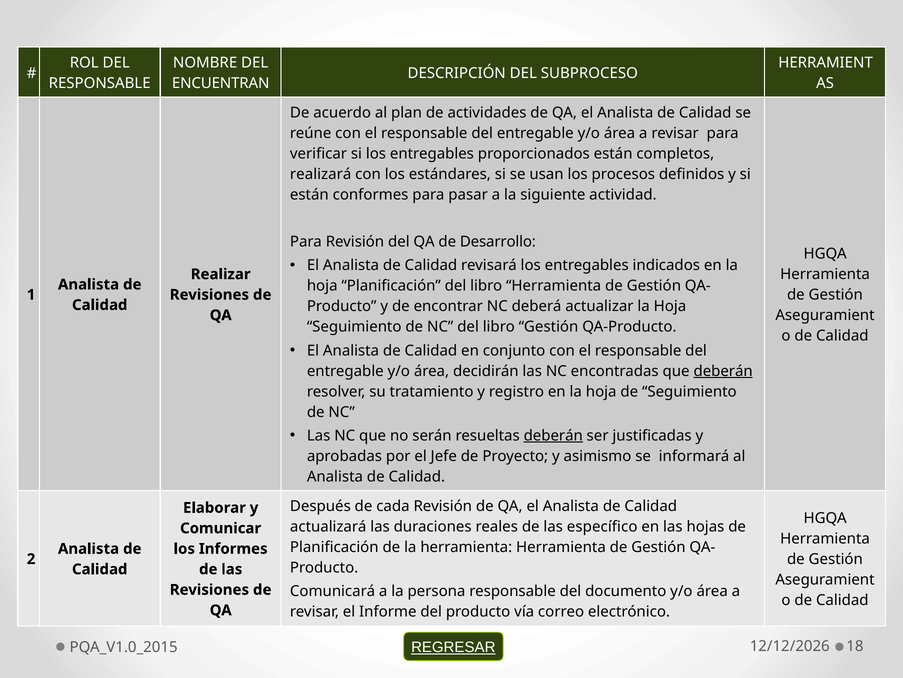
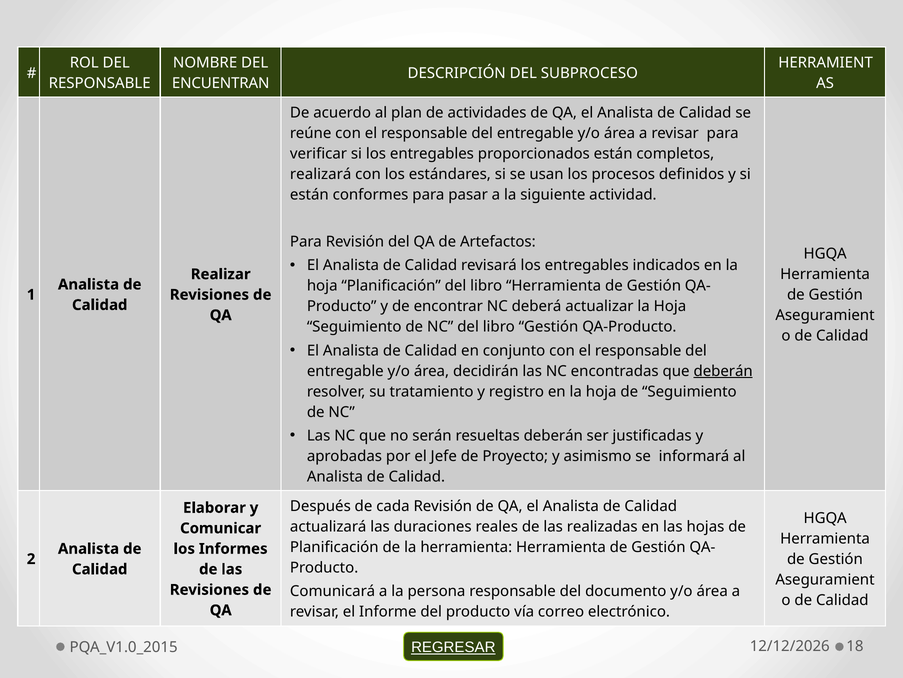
Desarrollo: Desarrollo -> Artefactos
deberán at (553, 435) underline: present -> none
específico: específico -> realizadas
